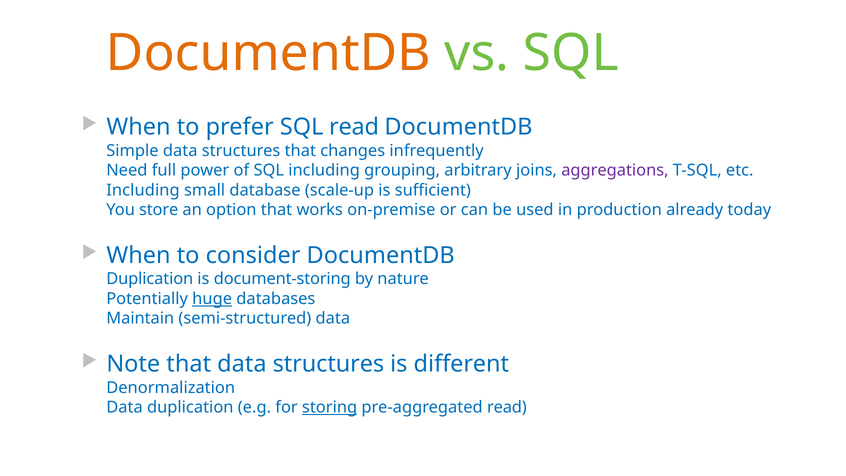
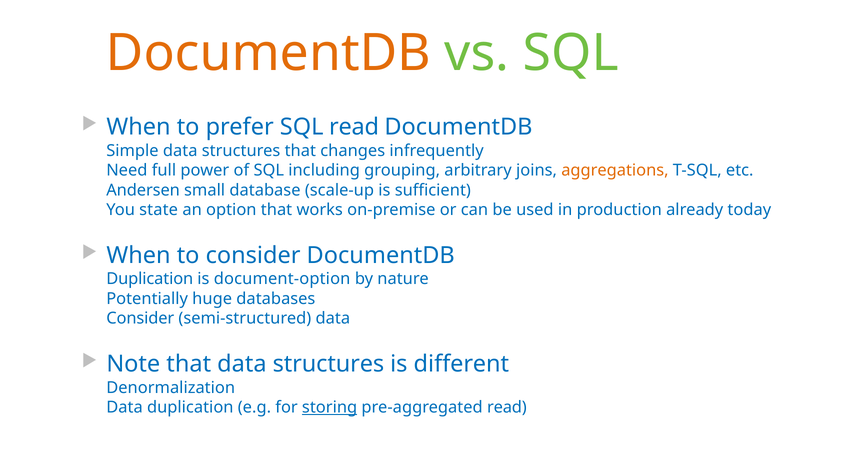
aggregations colour: purple -> orange
Including at (143, 190): Including -> Andersen
store: store -> state
document-storing: document-storing -> document-option
huge underline: present -> none
Maintain at (140, 318): Maintain -> Consider
